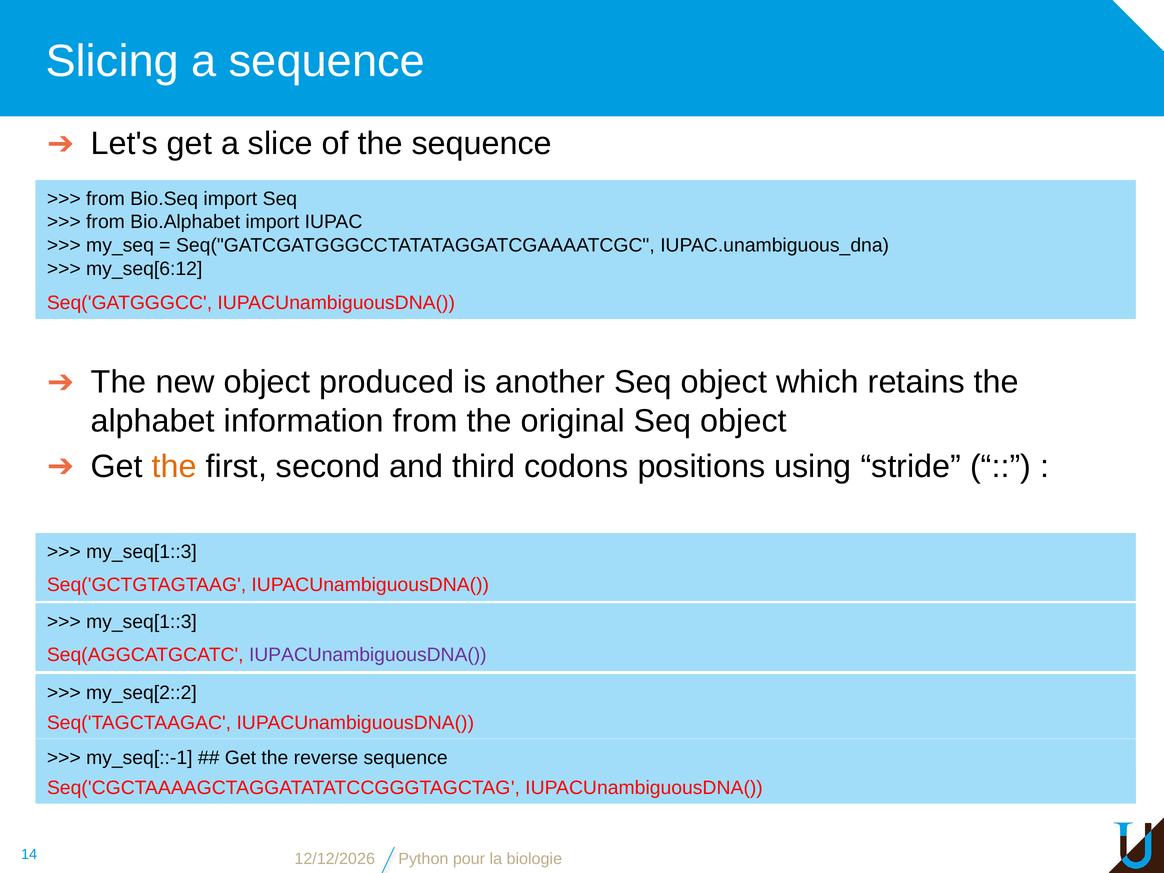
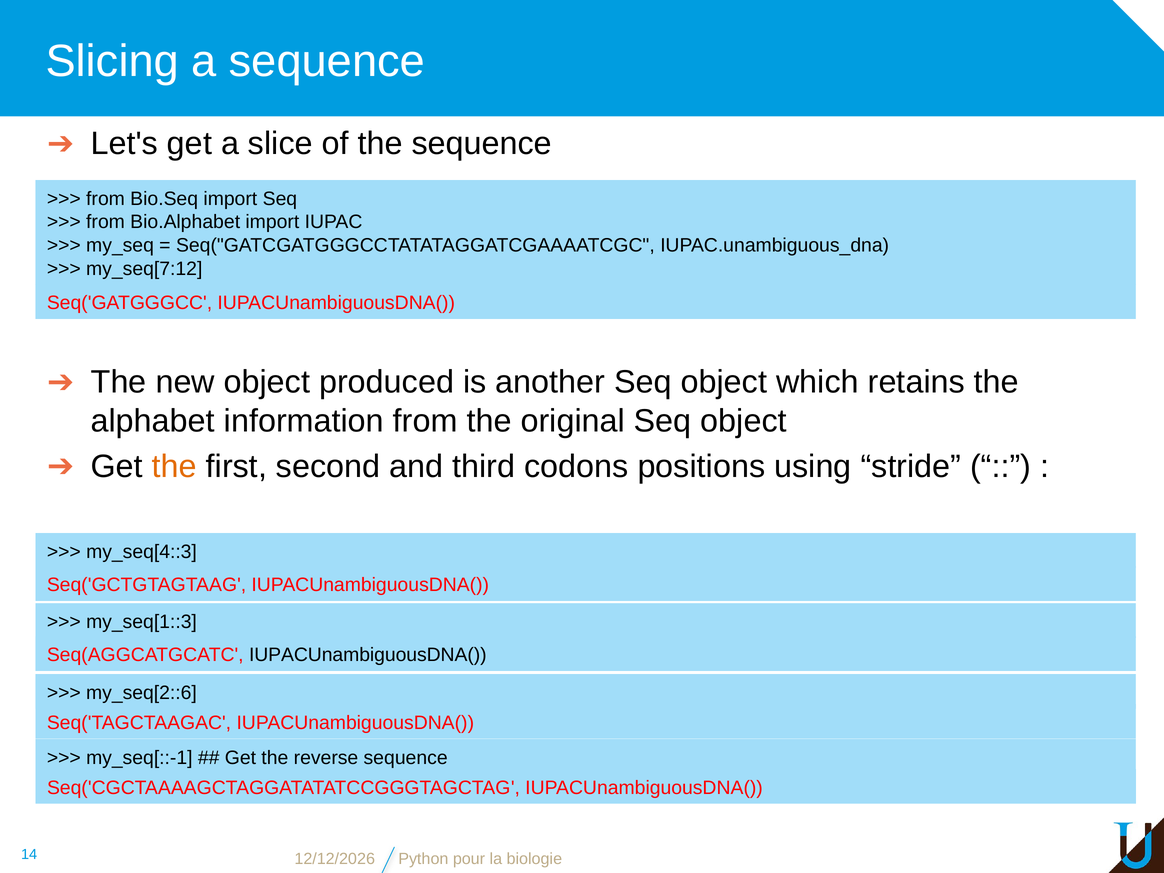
my_seq[6:12: my_seq[6:12 -> my_seq[7:12
my_seq[1::3 at (142, 552): my_seq[1::3 -> my_seq[4::3
IUPACUnambiguousDNA( at (368, 655) colour: purple -> black
my_seq[2::2: my_seq[2::2 -> my_seq[2::6
